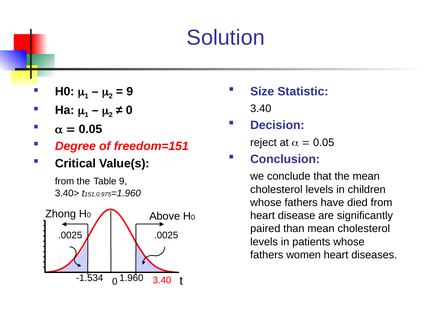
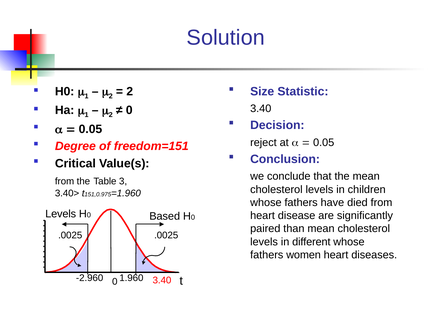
9 at (130, 91): 9 -> 2
Table 9: 9 -> 3
Zhong at (61, 213): Zhong -> Levels
Above: Above -> Based
patients: patients -> different
-1.534: -1.534 -> -2.960
